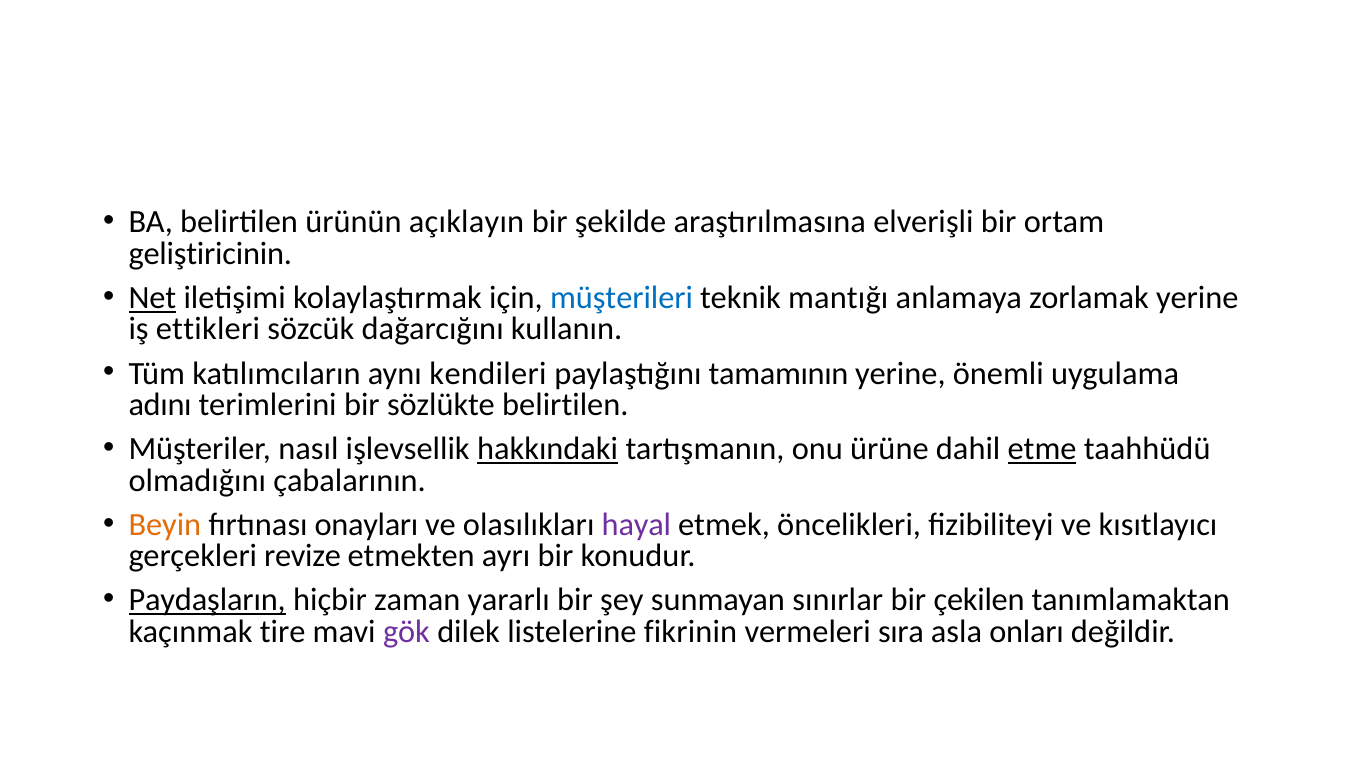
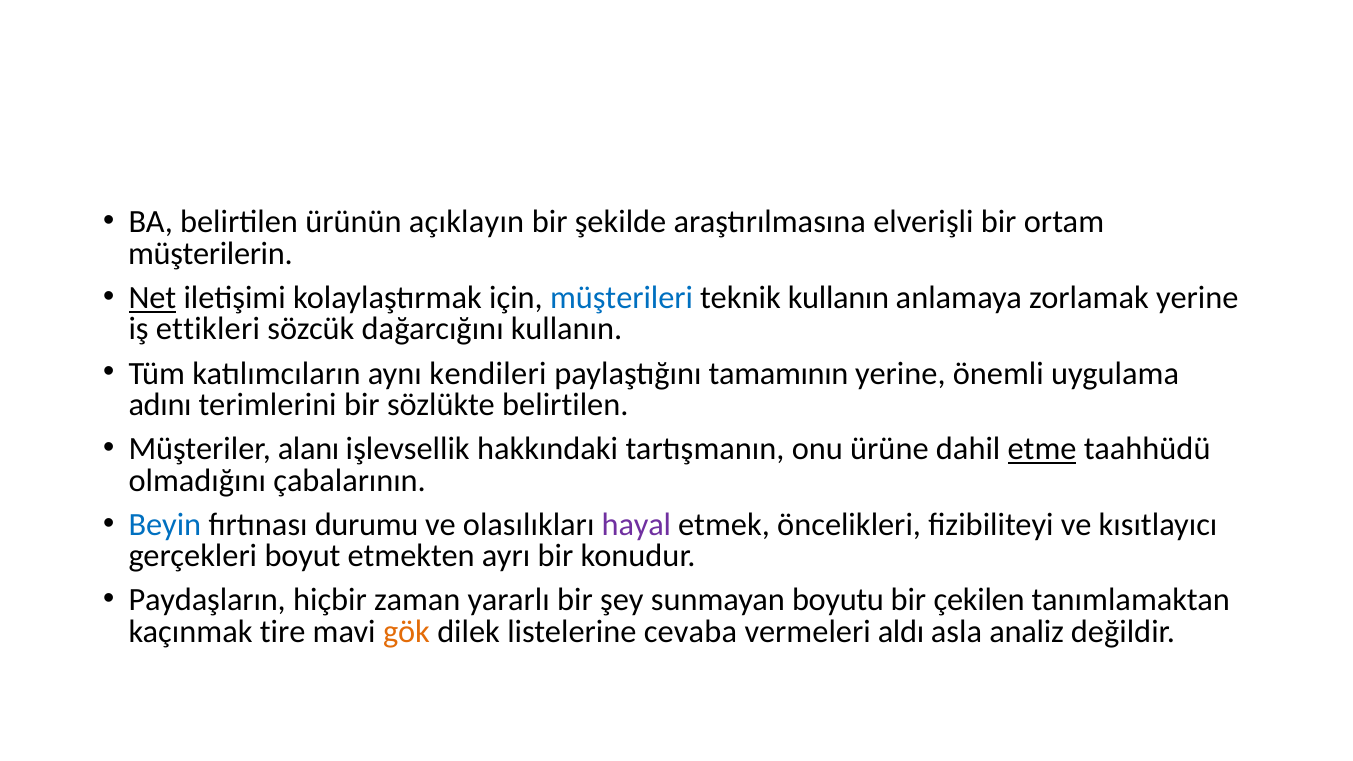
geliştiricinin: geliştiricinin -> müşterilerin
teknik mantığı: mantığı -> kullanın
nasıl: nasıl -> alanı
hakkındaki underline: present -> none
Beyin colour: orange -> blue
onayları: onayları -> durumu
revize: revize -> boyut
Paydaşların underline: present -> none
sınırlar: sınırlar -> boyutu
gök colour: purple -> orange
fikrinin: fikrinin -> cevaba
sıra: sıra -> aldı
onları: onları -> analiz
